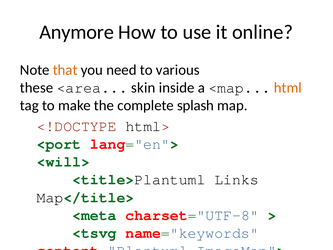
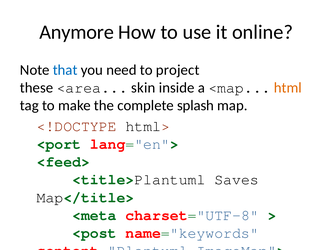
that colour: orange -> blue
various: various -> project
<will>: <will> -> <feed>
Links: Links -> Saves
<tsvg: <tsvg -> <post
